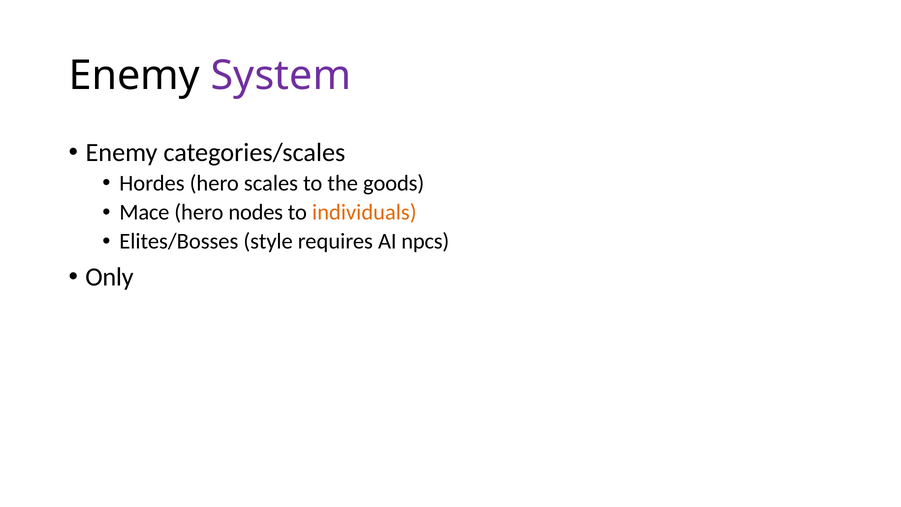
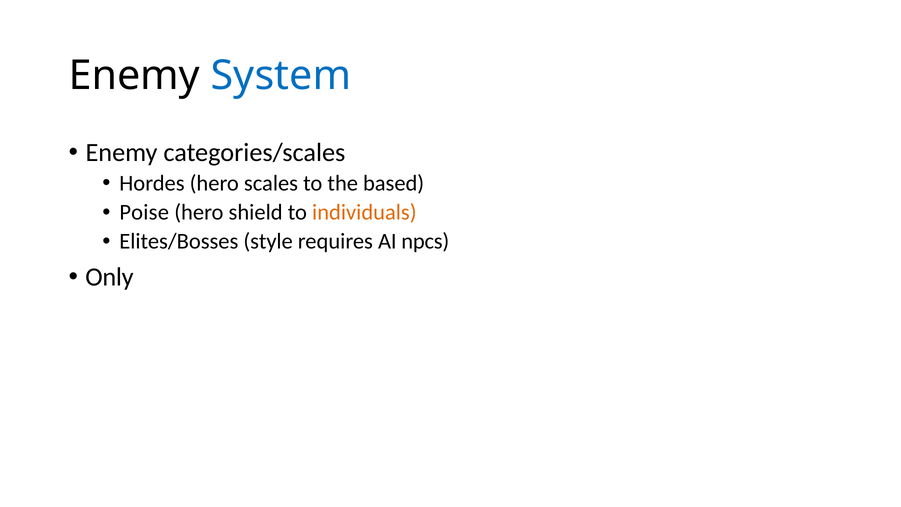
System colour: purple -> blue
goods: goods -> based
Mace: Mace -> Poise
nodes: nodes -> shield
